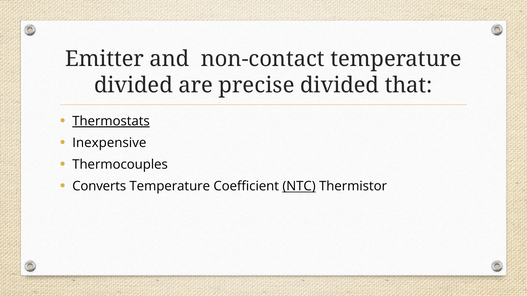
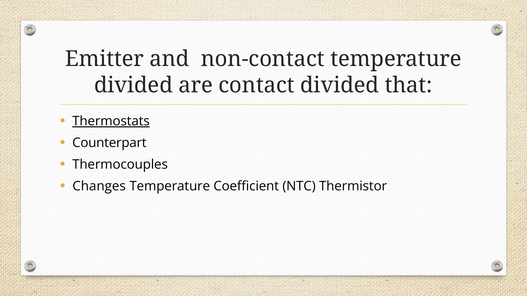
precise: precise -> contact
Inexpensive: Inexpensive -> Counterpart
Converts: Converts -> Changes
NTC underline: present -> none
